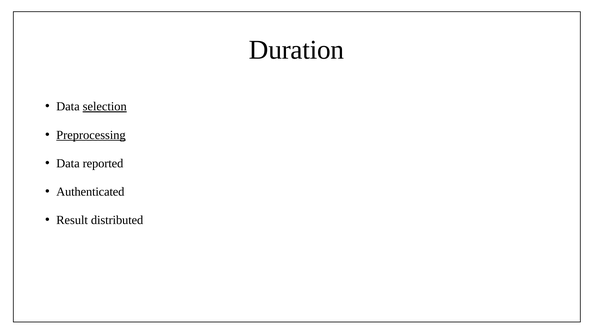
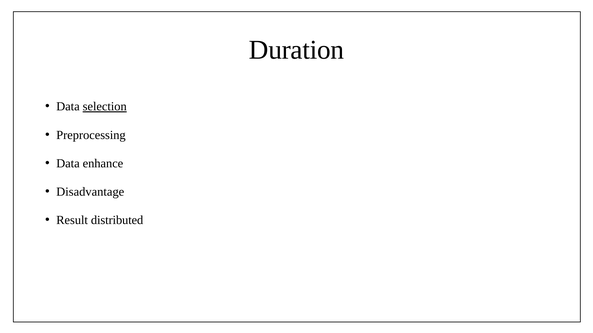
Preprocessing underline: present -> none
reported: reported -> enhance
Authenticated: Authenticated -> Disadvantage
